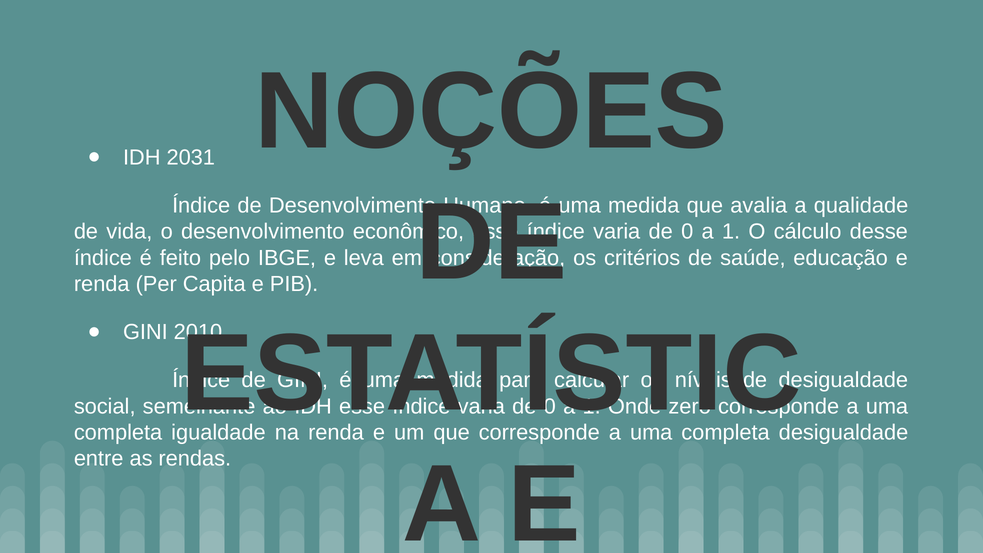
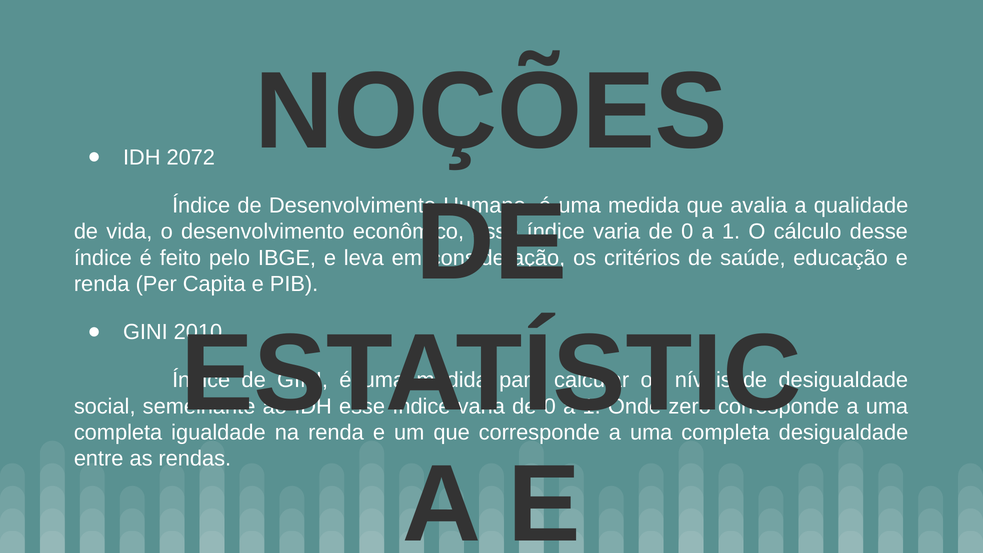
2031: 2031 -> 2072
